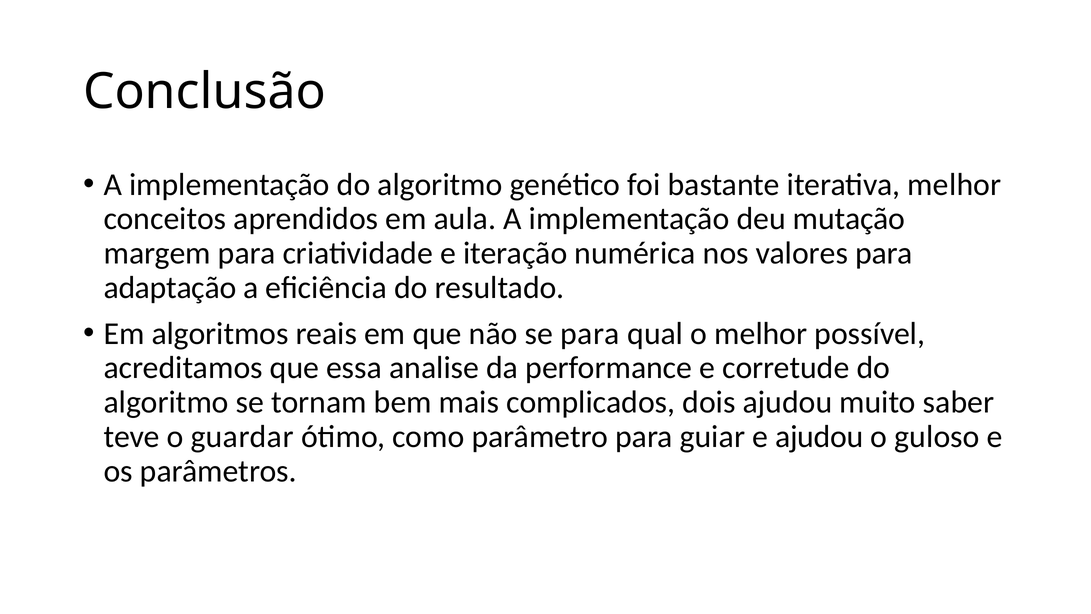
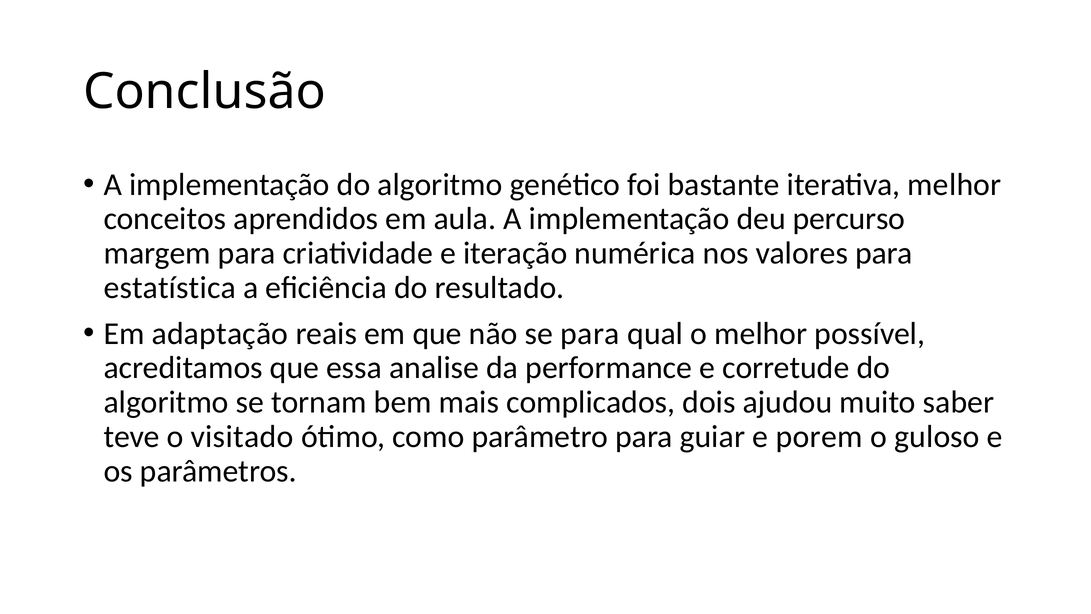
mutação: mutação -> percurso
adaptação: adaptação -> estatística
algoritmos: algoritmos -> adaptação
guardar: guardar -> visitado
e ajudou: ajudou -> porem
